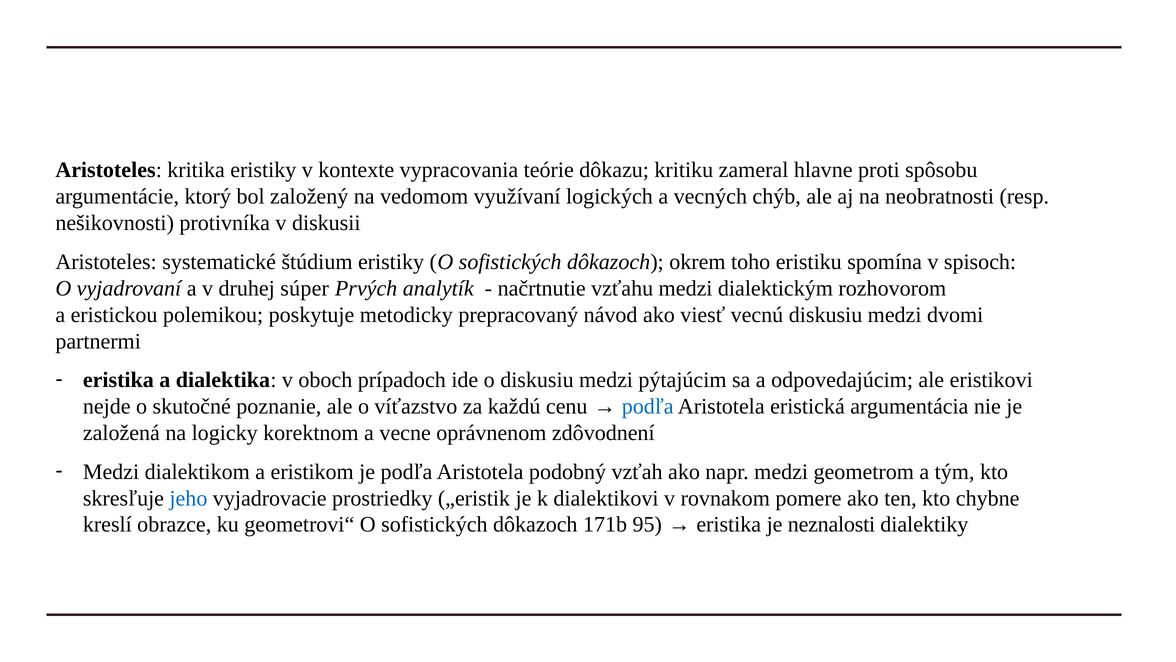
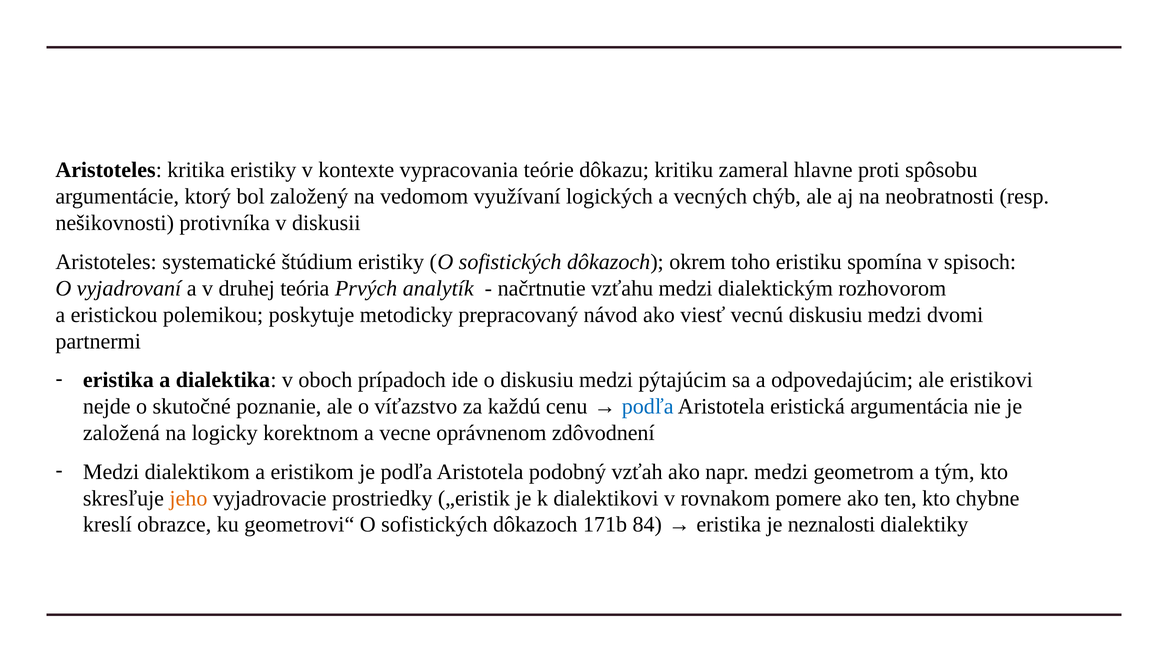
súper: súper -> teória
jeho colour: blue -> orange
95: 95 -> 84
